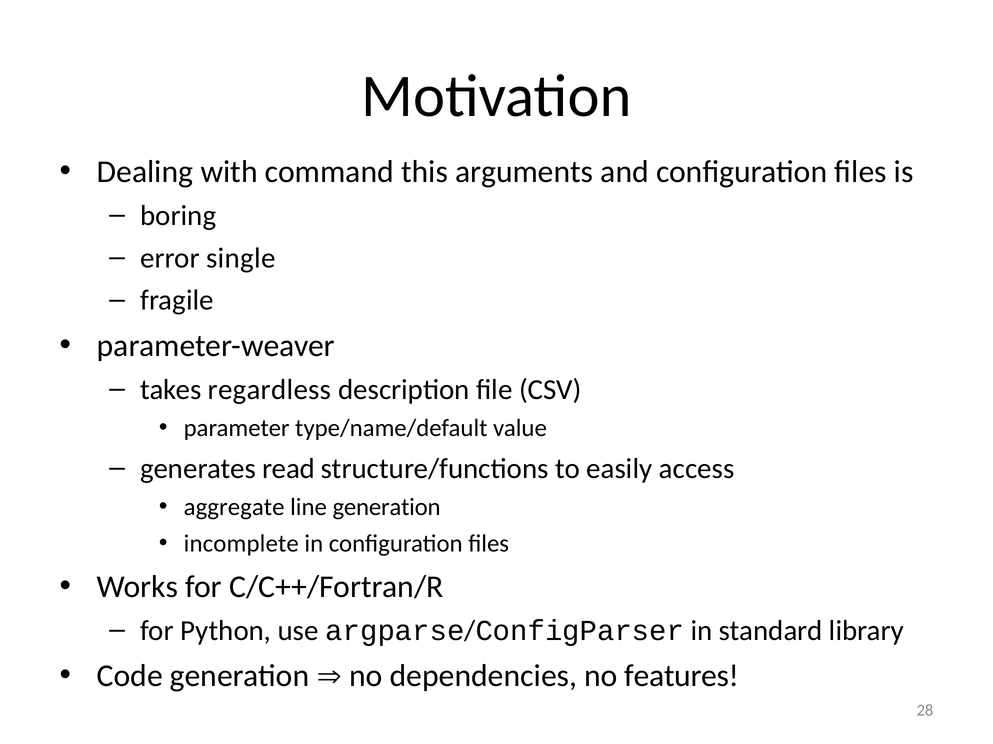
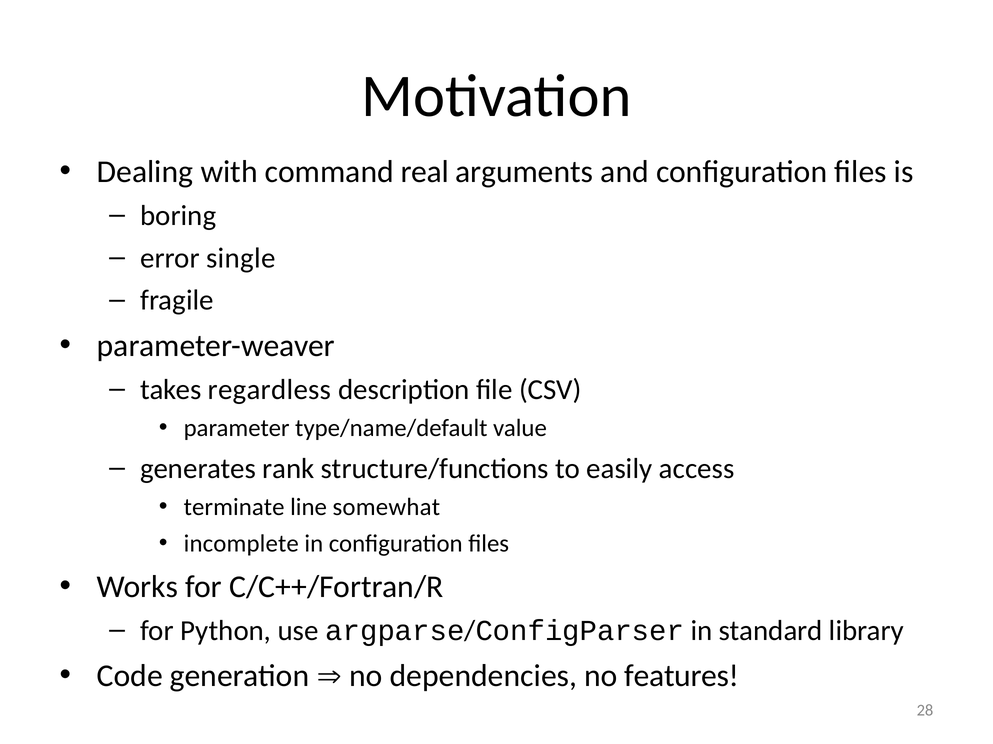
this: this -> real
read: read -> rank
aggregate: aggregate -> terminate
line generation: generation -> somewhat
